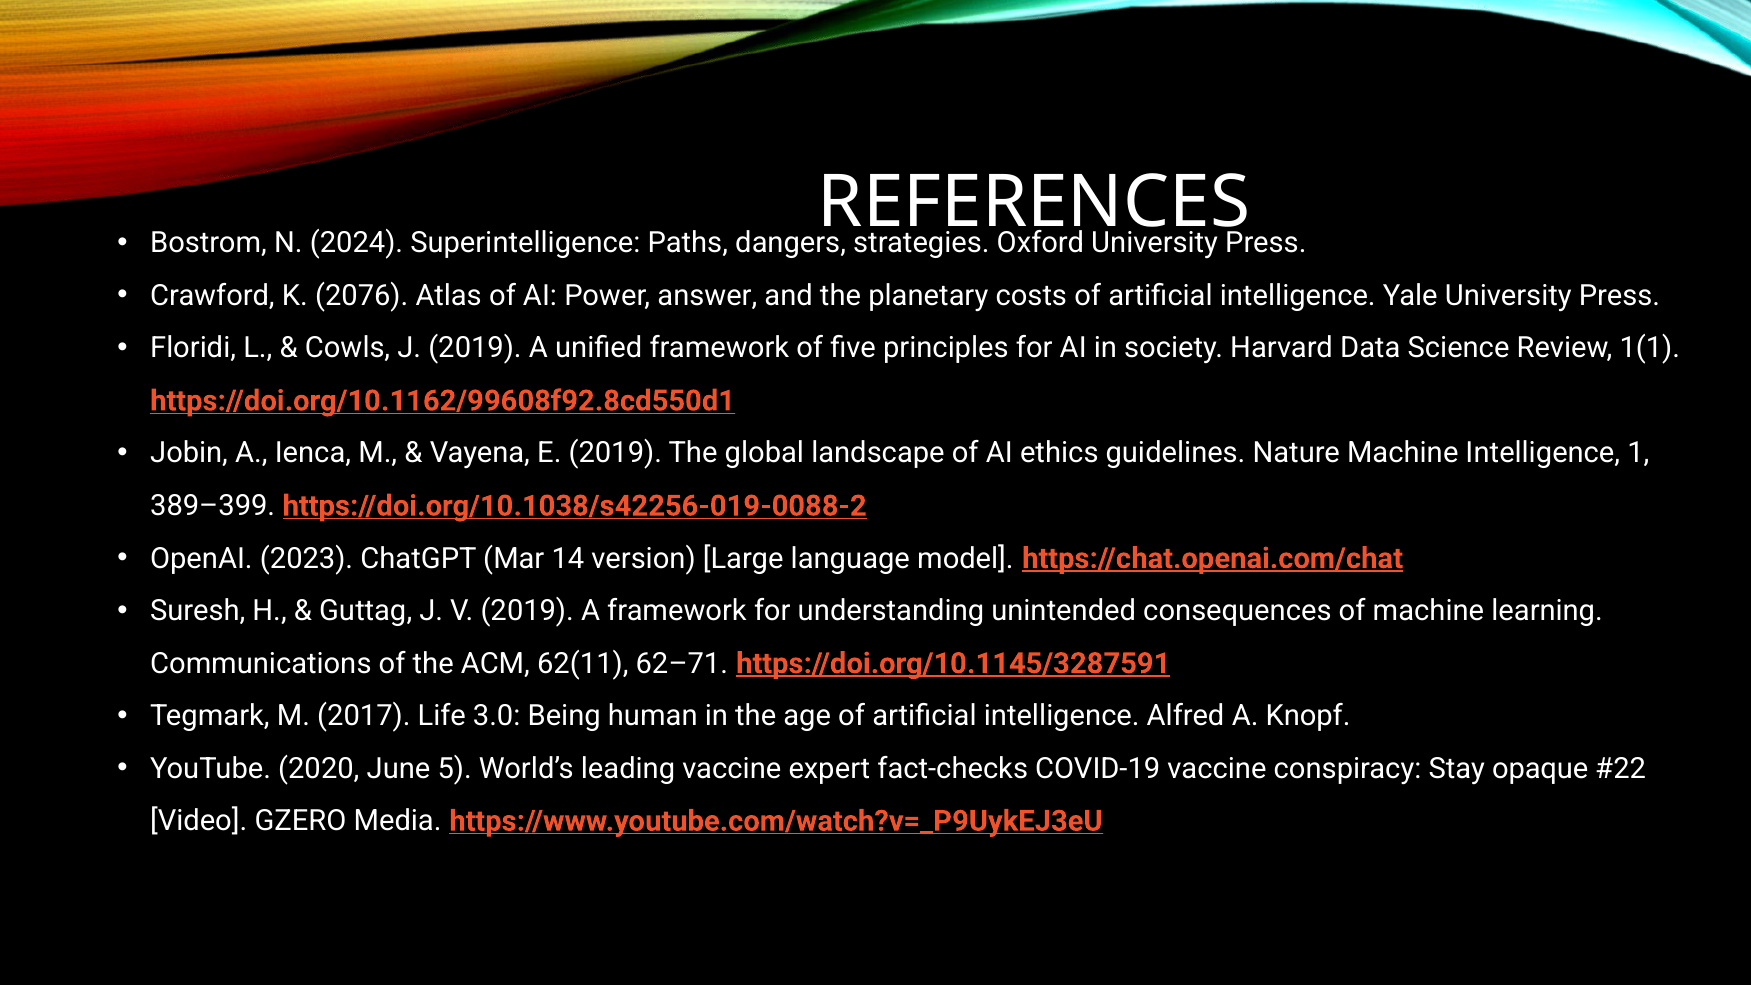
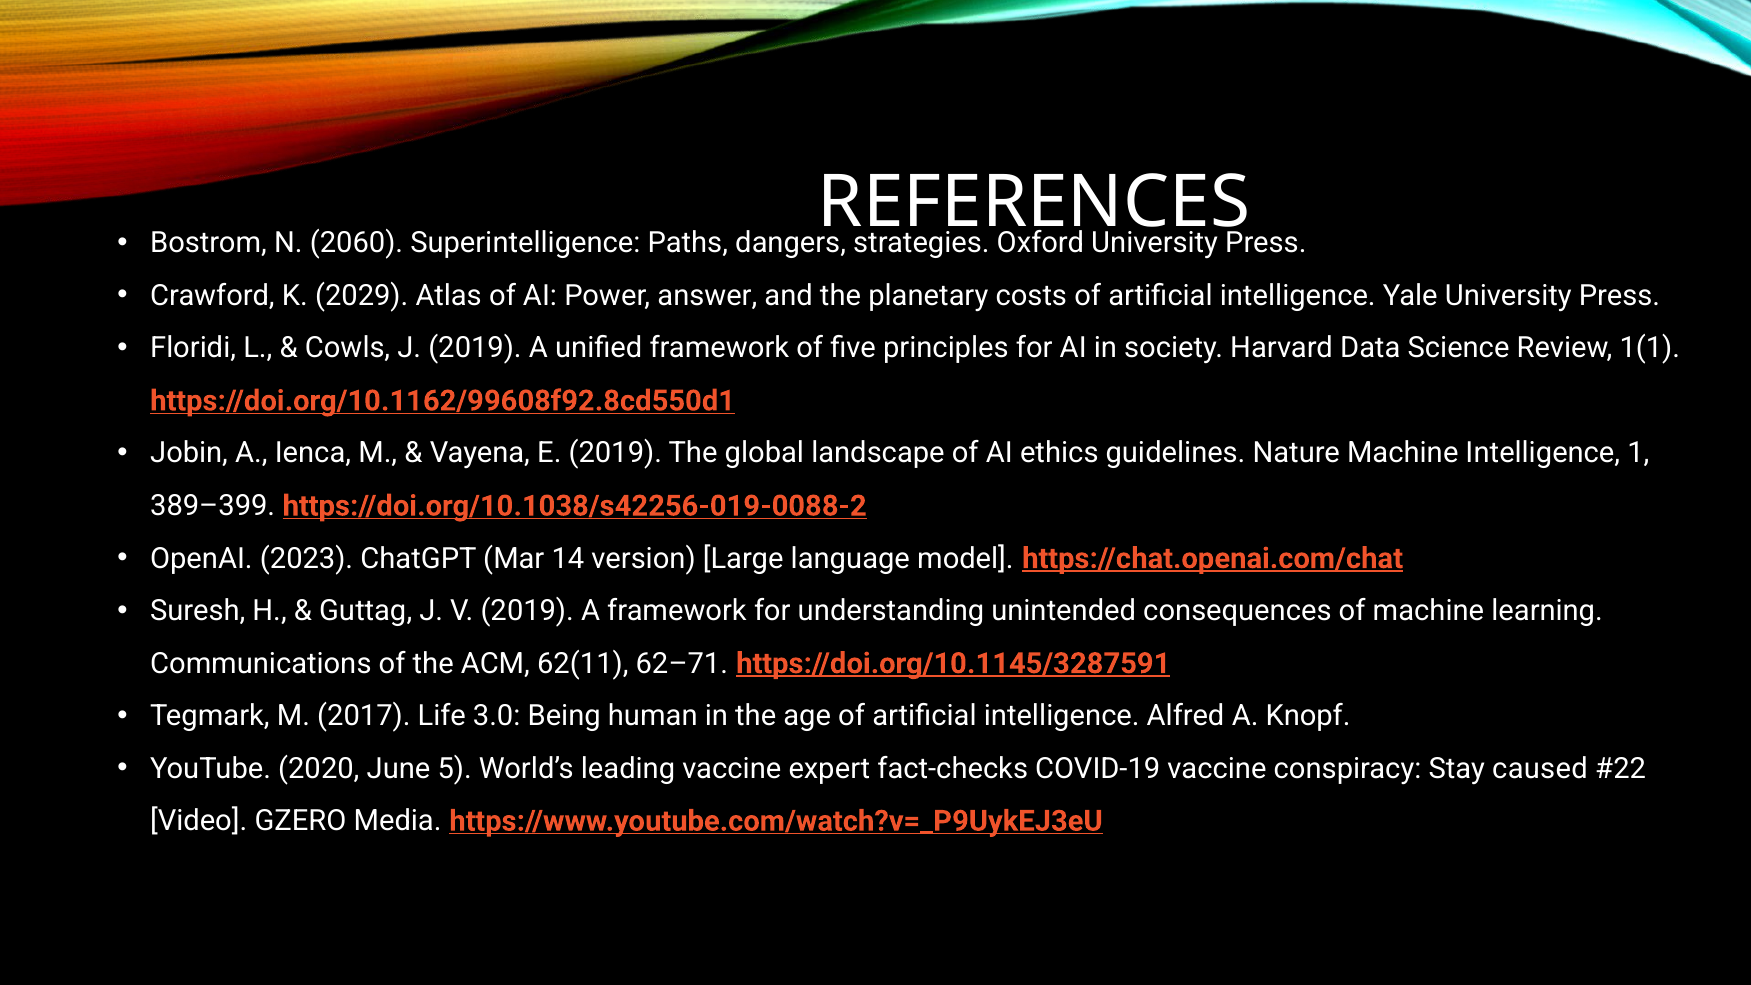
2024: 2024 -> 2060
2076: 2076 -> 2029
opaque: opaque -> caused
